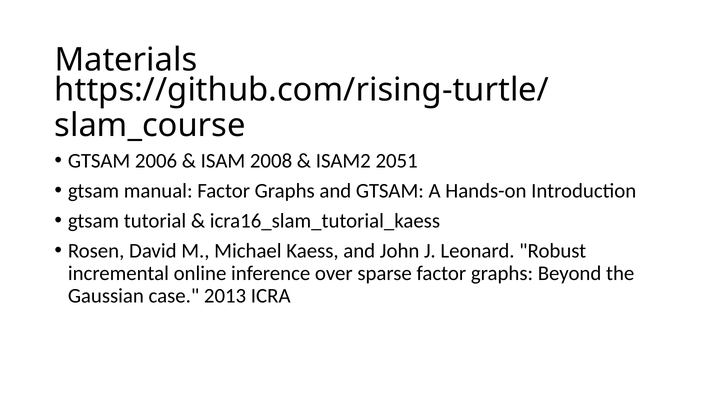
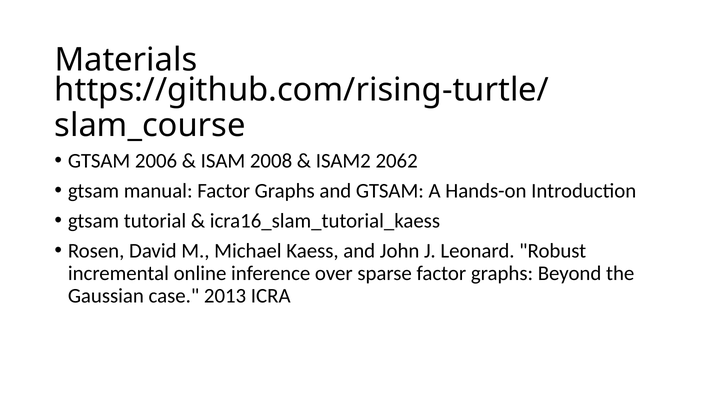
2051: 2051 -> 2062
